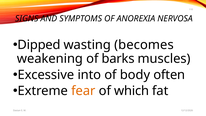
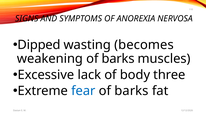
into: into -> lack
often: often -> three
fear colour: orange -> blue
which at (132, 91): which -> barks
